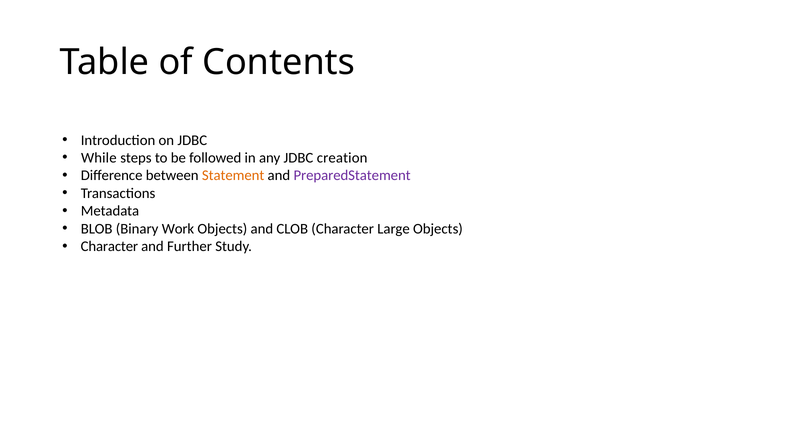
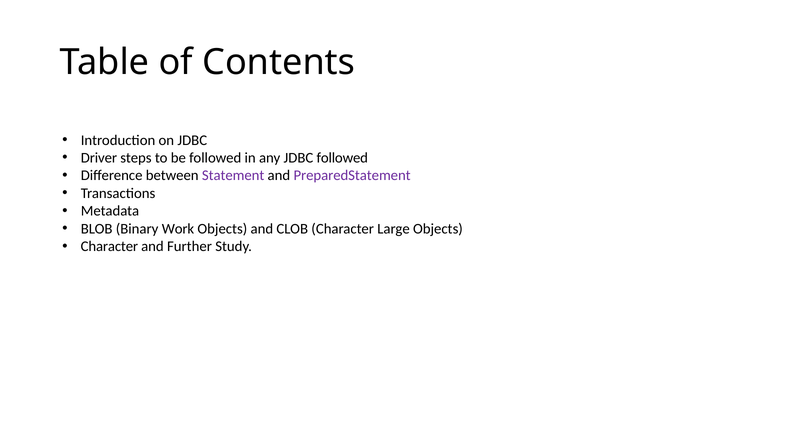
While: While -> Driver
JDBC creation: creation -> followed
Statement colour: orange -> purple
